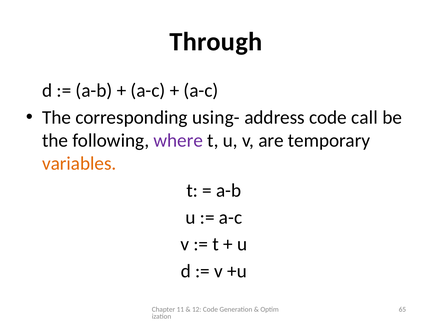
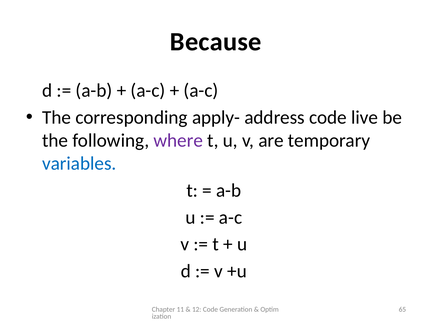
Through: Through -> Because
using-: using- -> apply-
call: call -> live
variables colour: orange -> blue
